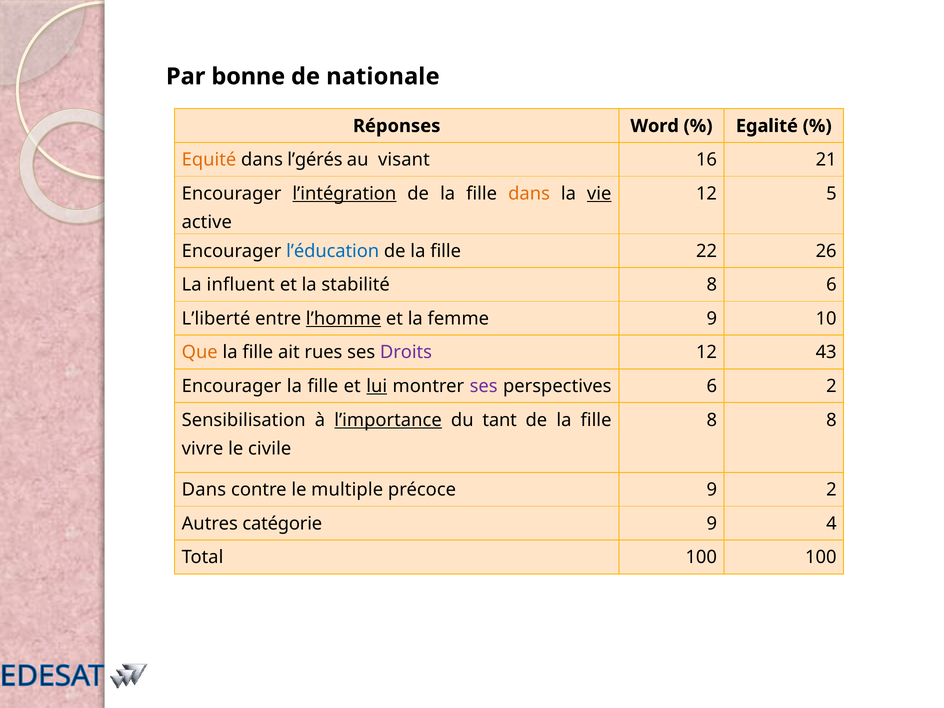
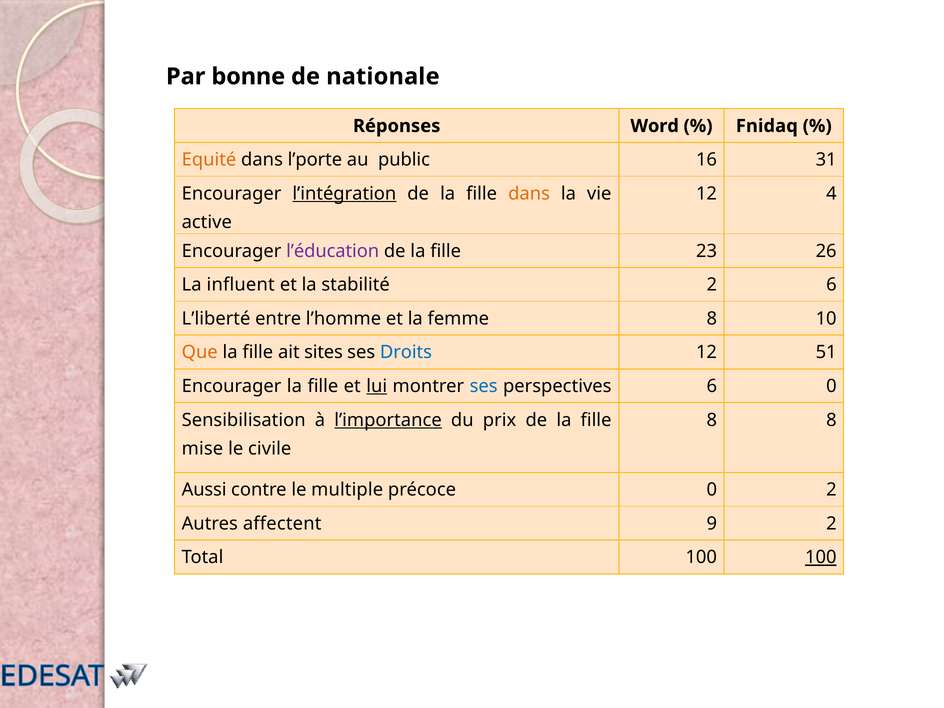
Egalité: Egalité -> Fnidaq
l’gérés: l’gérés -> l’porte
visant: visant -> public
21: 21 -> 31
vie underline: present -> none
5: 5 -> 4
l’éducation colour: blue -> purple
22: 22 -> 23
stabilité 8: 8 -> 2
l’homme underline: present -> none
femme 9: 9 -> 8
rues: rues -> sites
Droits colour: purple -> blue
43: 43 -> 51
ses at (484, 386) colour: purple -> blue
6 2: 2 -> 0
tant: tant -> prix
vivre: vivre -> mise
Dans at (204, 490): Dans -> Aussi
précoce 9: 9 -> 0
catégorie: catégorie -> affectent
9 4: 4 -> 2
100 at (821, 557) underline: none -> present
